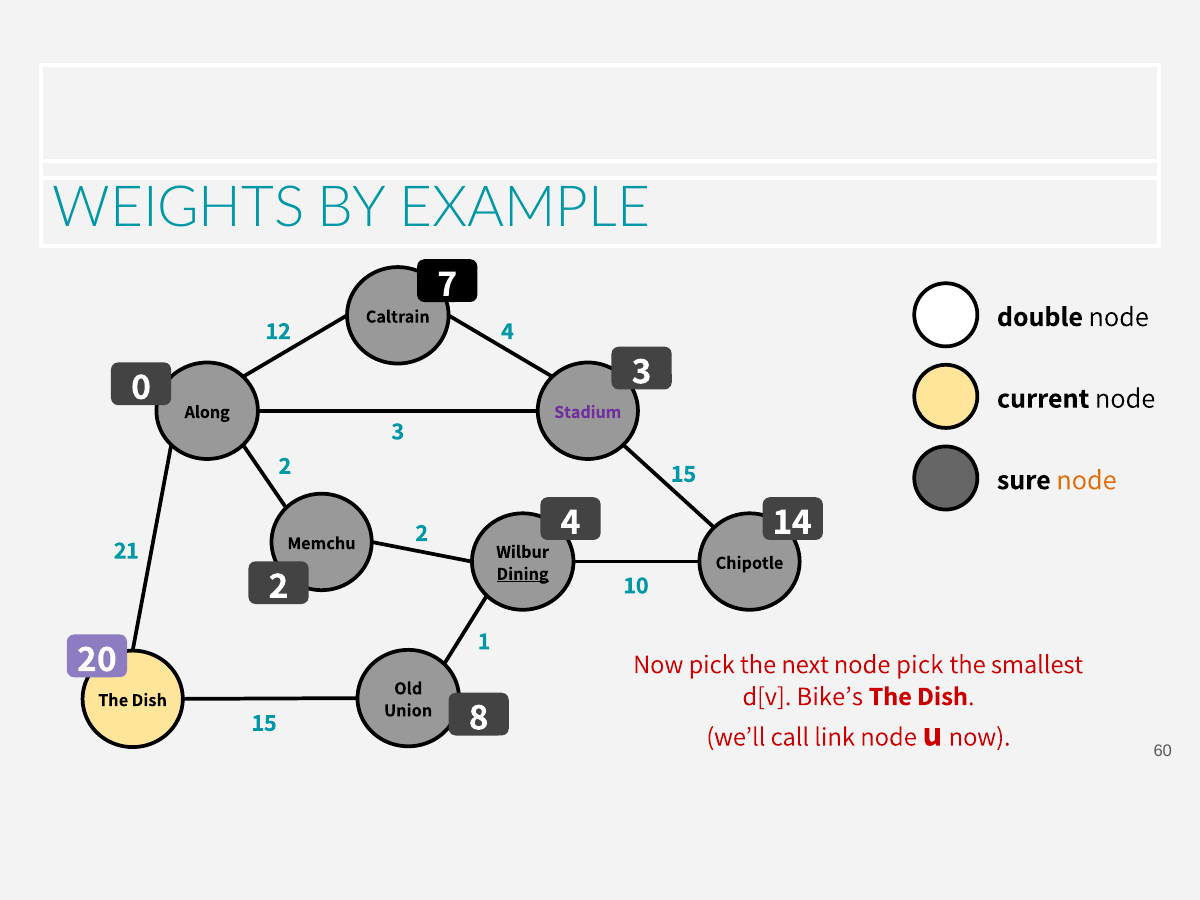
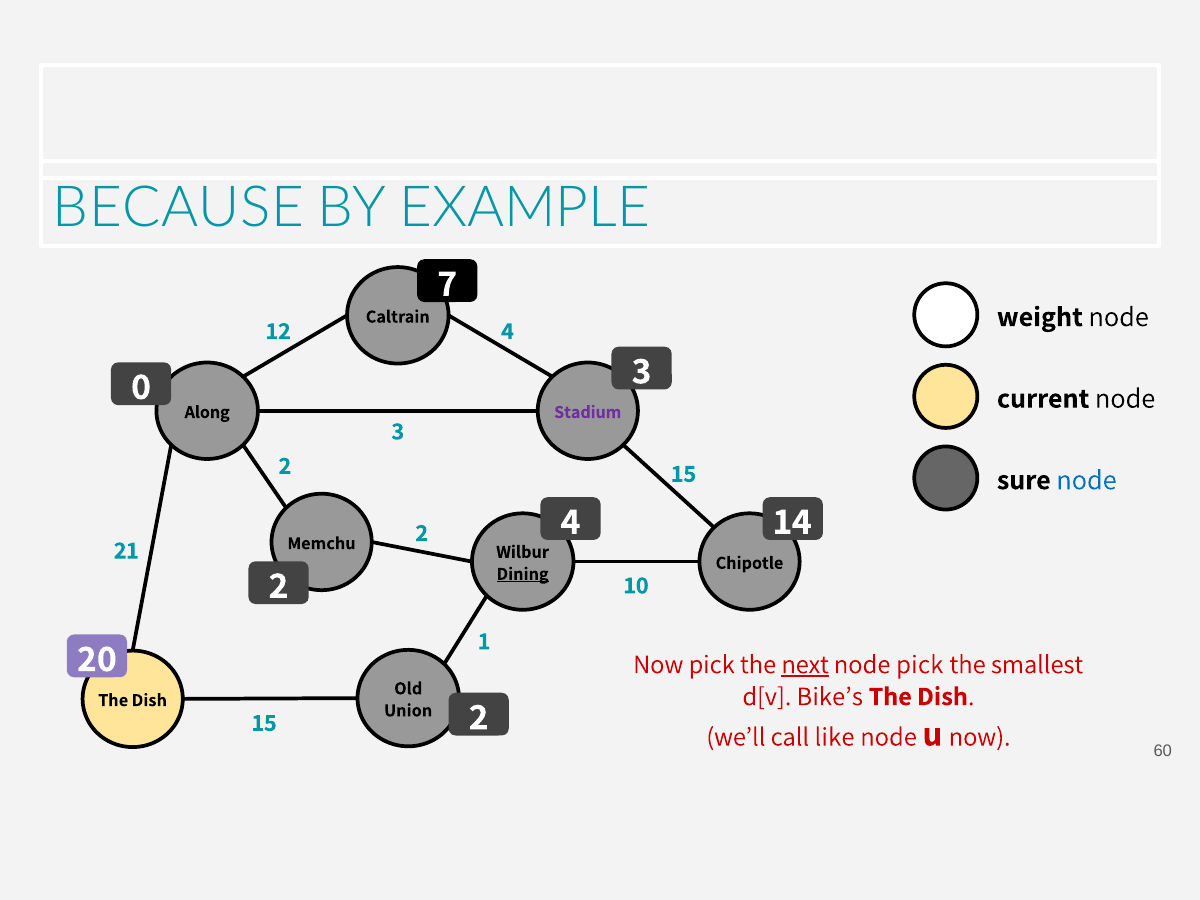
WEIGHTS: WEIGHTS -> BECAUSE
double: double -> weight
node at (1086, 480) colour: orange -> blue
next underline: none -> present
Union 8: 8 -> 2
link: link -> like
